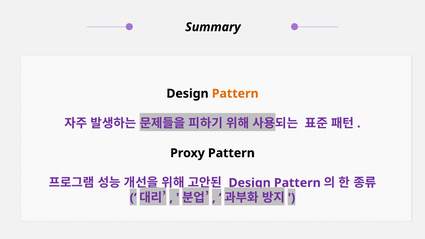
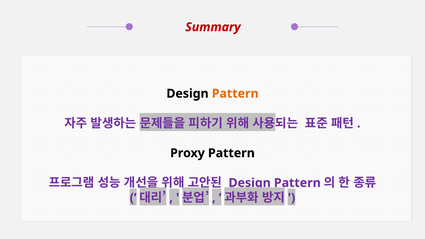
Summary colour: black -> red
